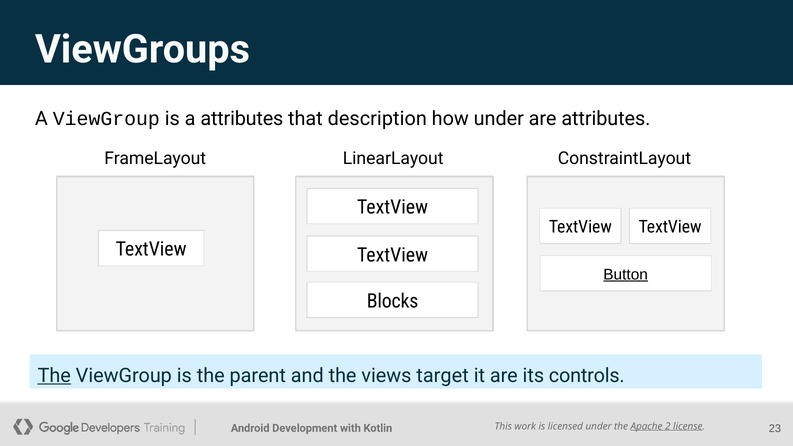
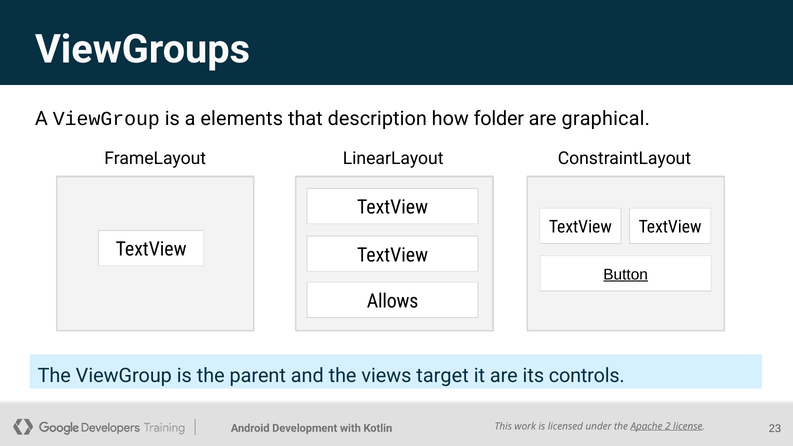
a attributes: attributes -> elements
how under: under -> folder
are attributes: attributes -> graphical
Blocks: Blocks -> Allows
The at (54, 376) underline: present -> none
